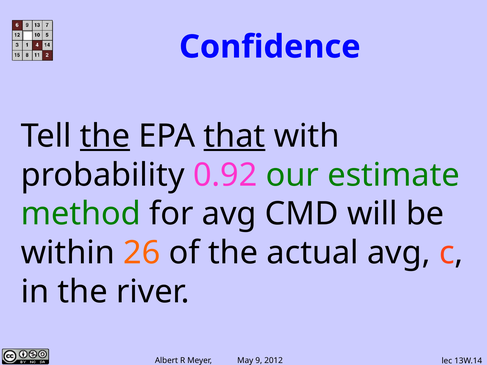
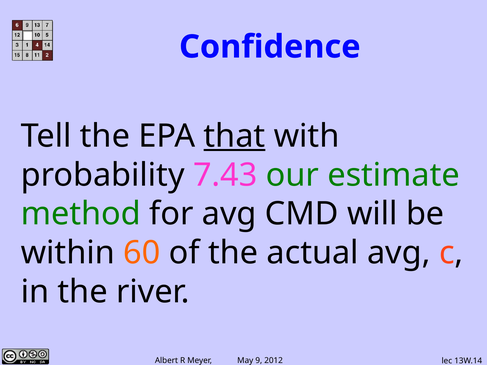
the at (105, 136) underline: present -> none
0.92: 0.92 -> 7.43
26: 26 -> 60
